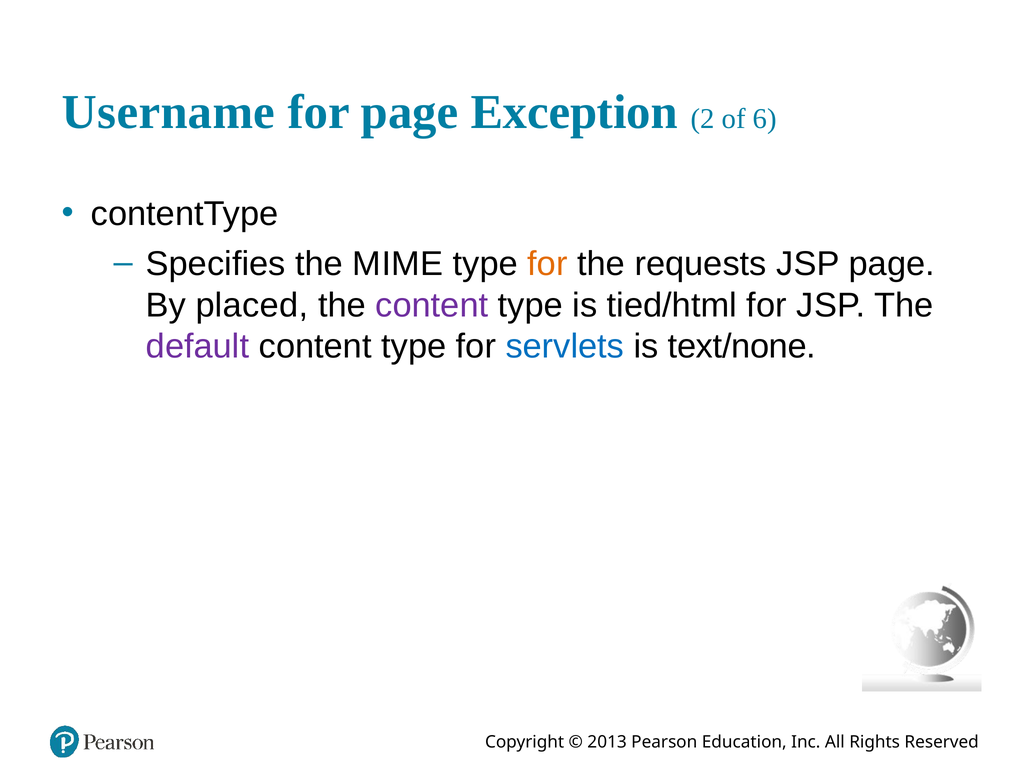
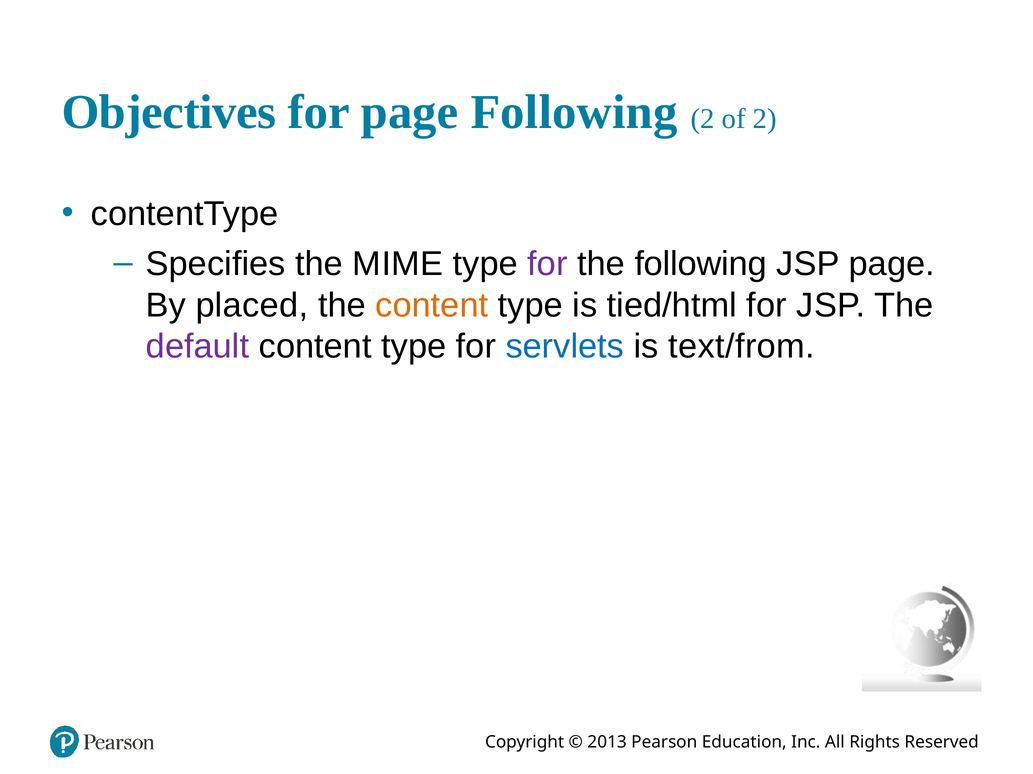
Username: Username -> Objectives
page Exception: Exception -> Following
of 6: 6 -> 2
for at (547, 264) colour: orange -> purple
the requests: requests -> following
content at (432, 305) colour: purple -> orange
text/none: text/none -> text/from
